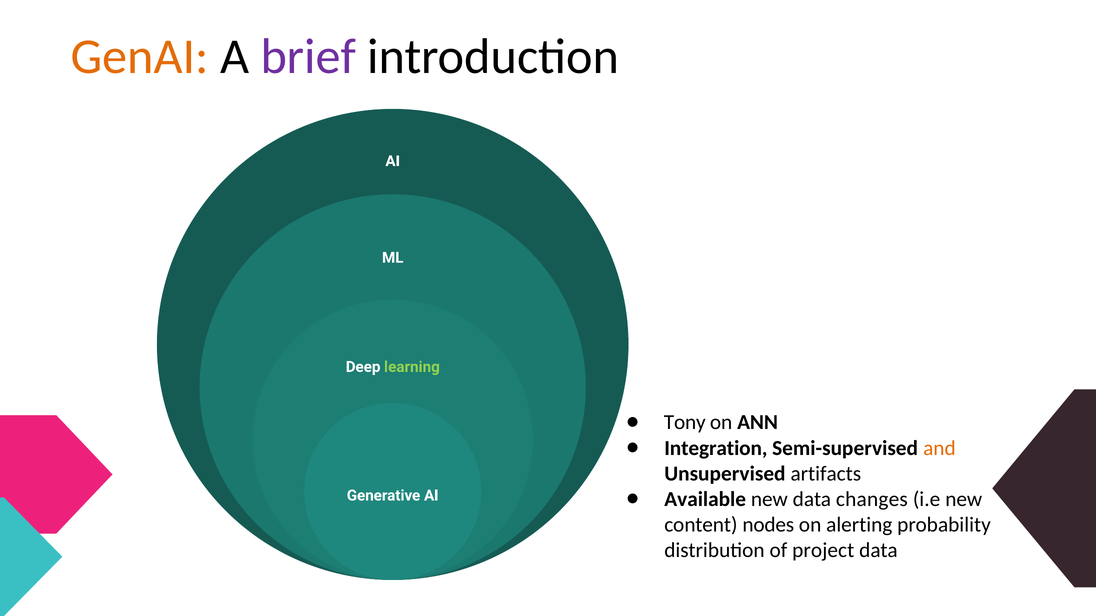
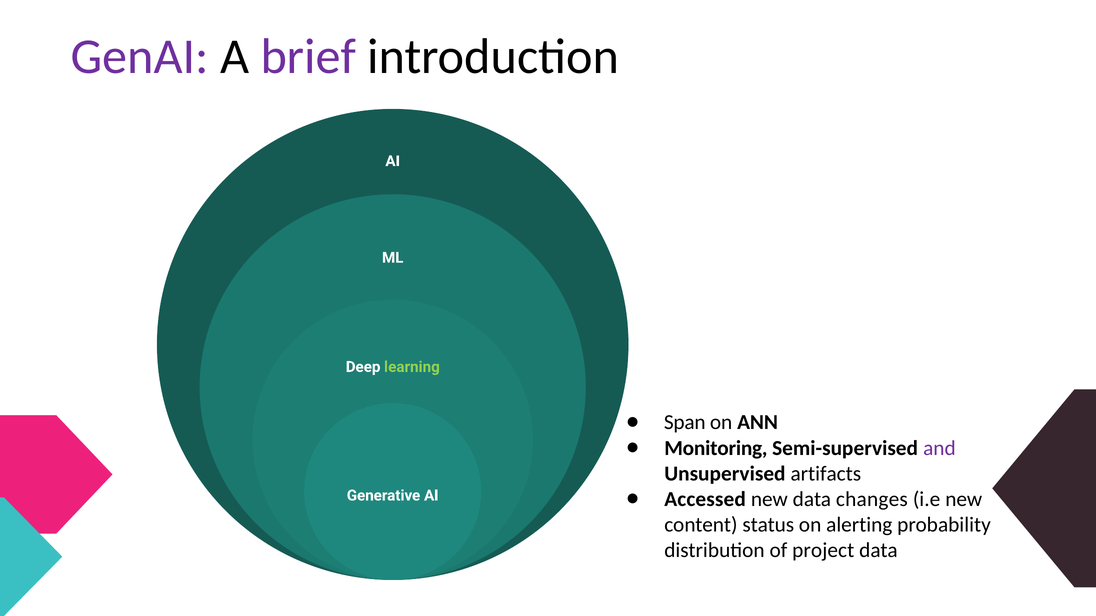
GenAI colour: orange -> purple
Tony: Tony -> Span
Integration: Integration -> Monitoring
and colour: orange -> purple
Available: Available -> Accessed
nodes: nodes -> status
